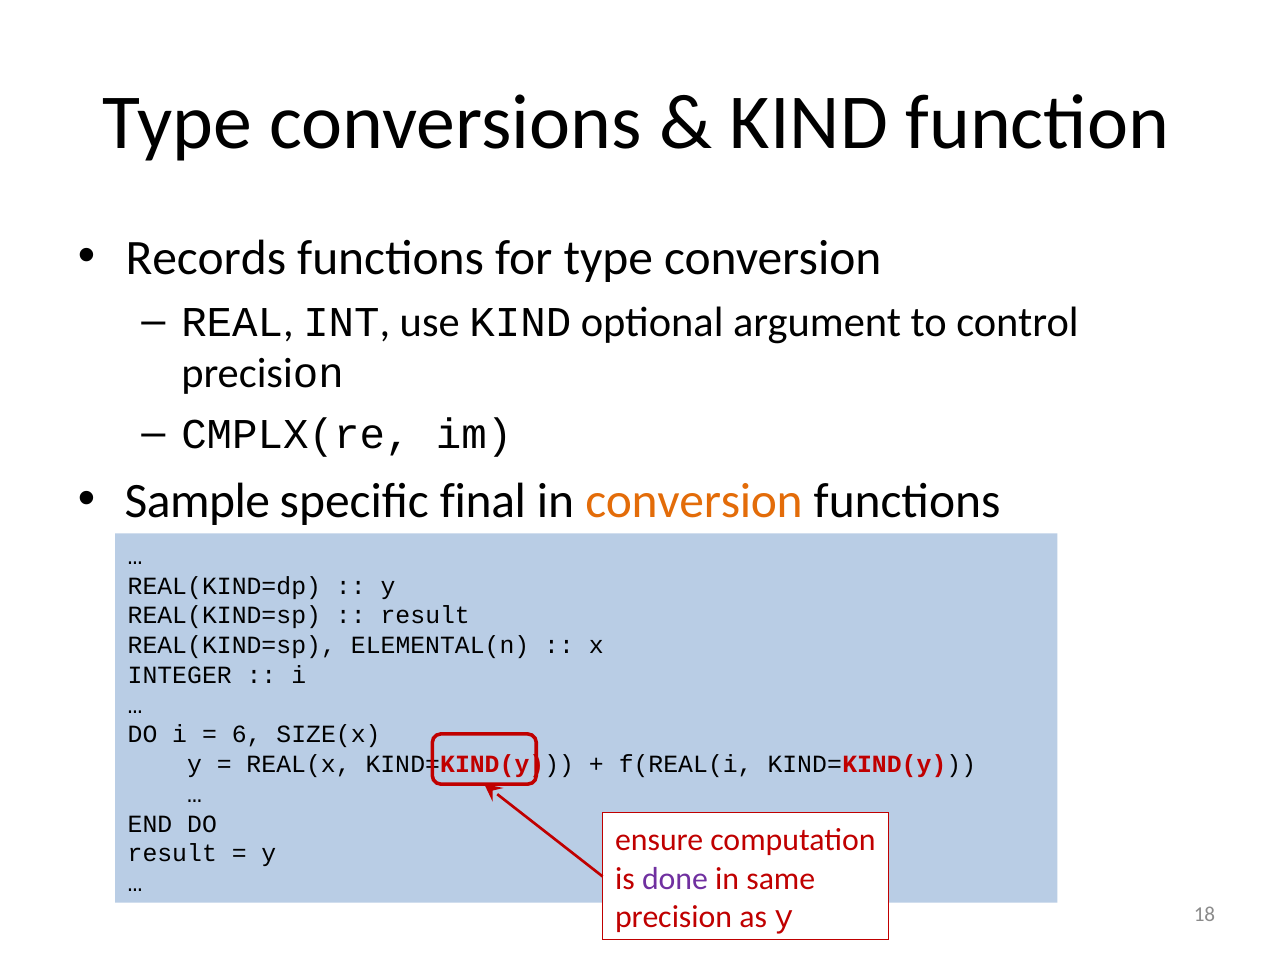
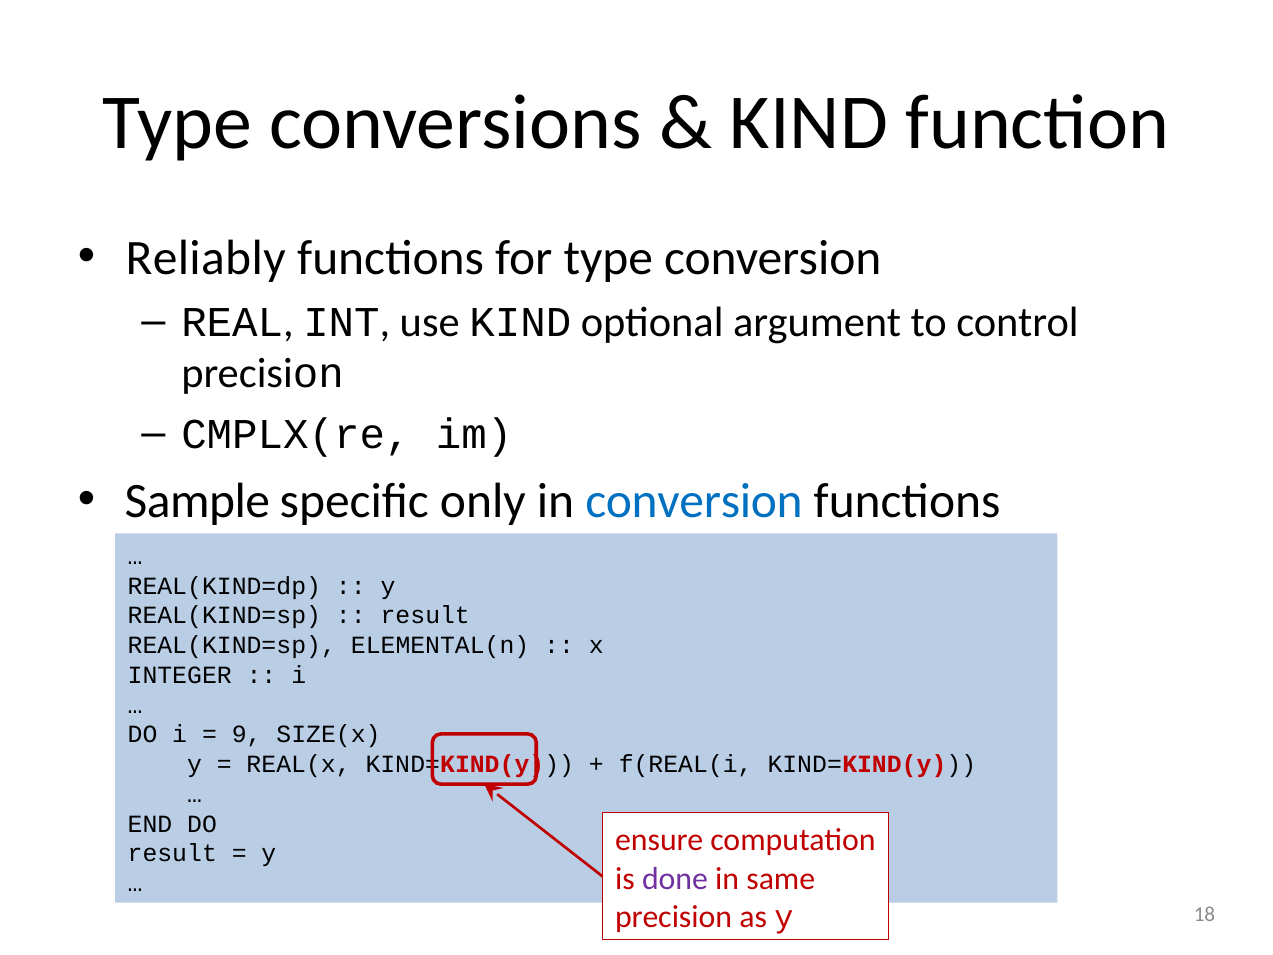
Records: Records -> Reliably
final: final -> only
conversion at (694, 501) colour: orange -> blue
6: 6 -> 9
